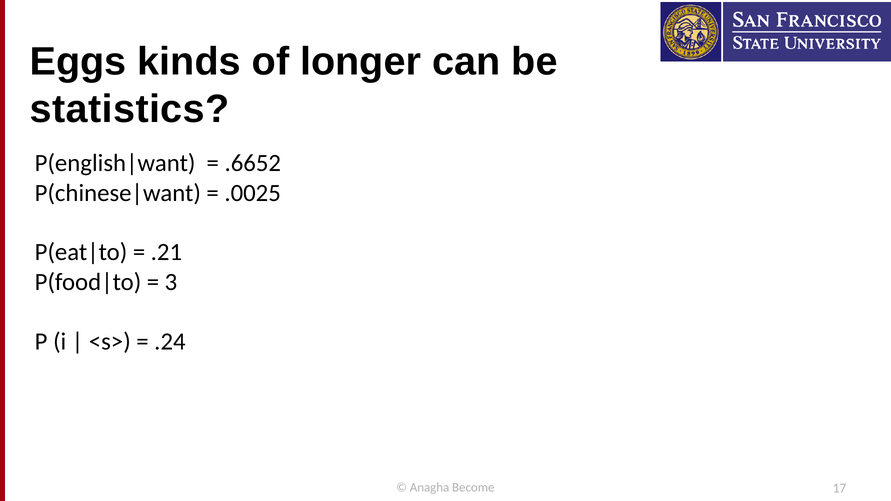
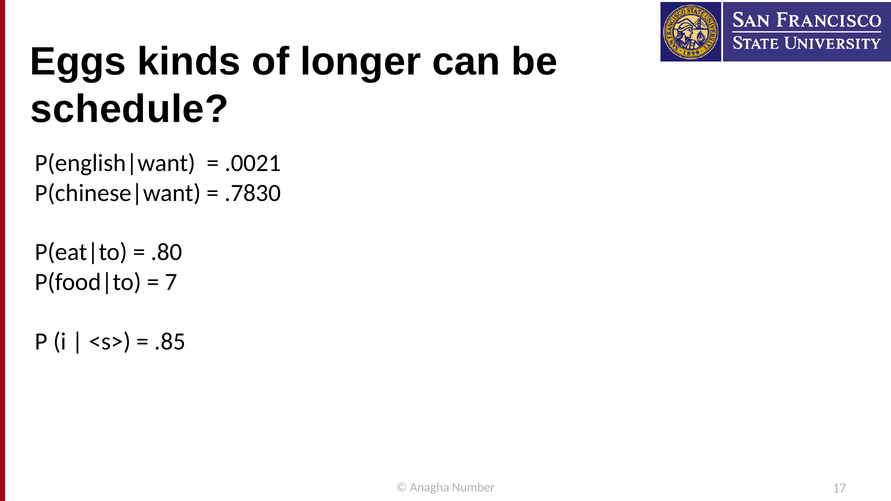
statistics: statistics -> schedule
.6652: .6652 -> .0021
.0025: .0025 -> .7830
.21: .21 -> .80
3: 3 -> 7
.24: .24 -> .85
Become: Become -> Number
